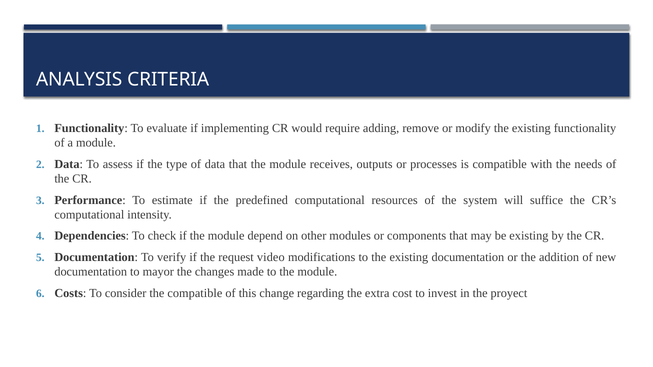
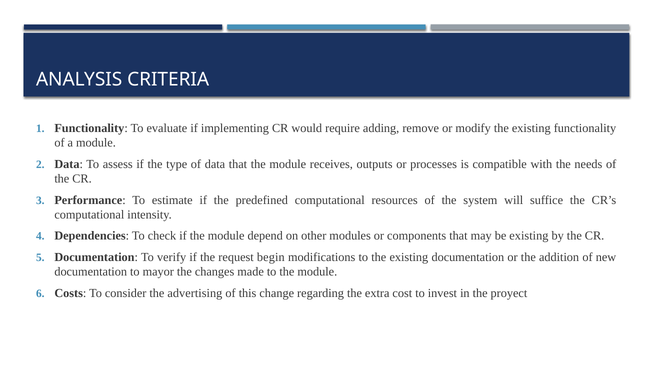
video: video -> begin
the compatible: compatible -> advertising
